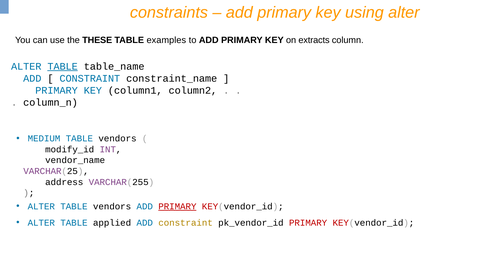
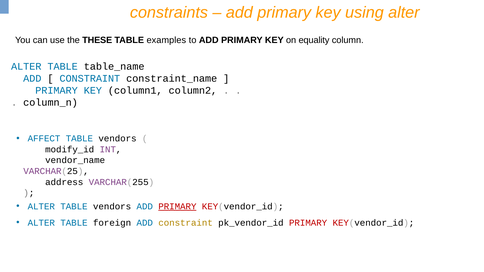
extracts: extracts -> equality
TABLE at (63, 66) underline: present -> none
MEDIUM: MEDIUM -> AFFECT
applied: applied -> foreign
